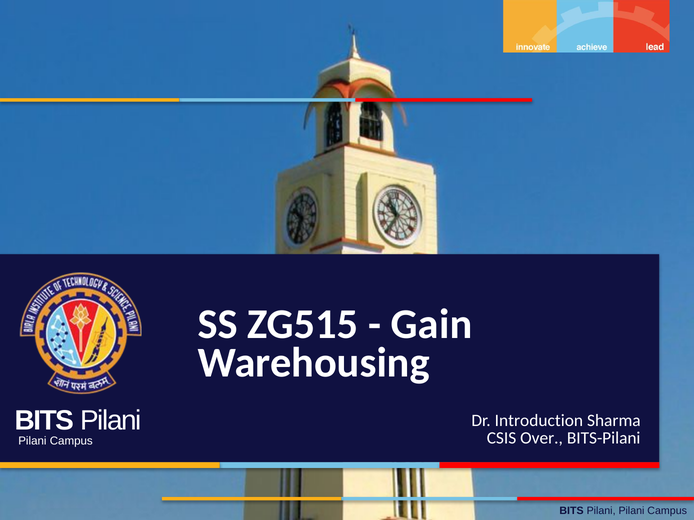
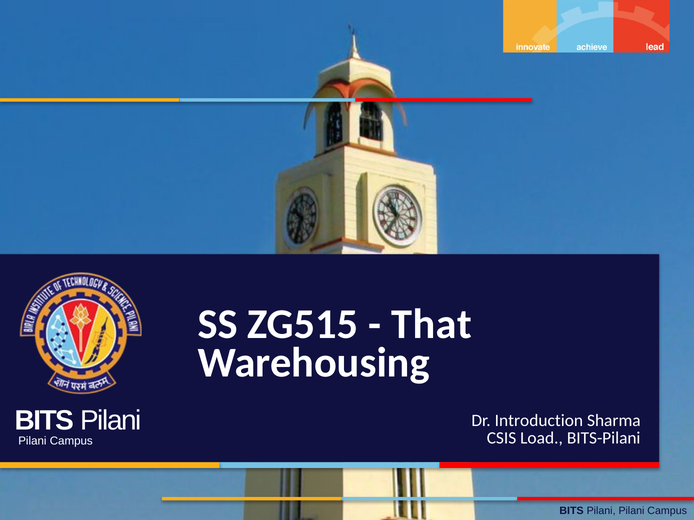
Gain: Gain -> That
Over: Over -> Load
